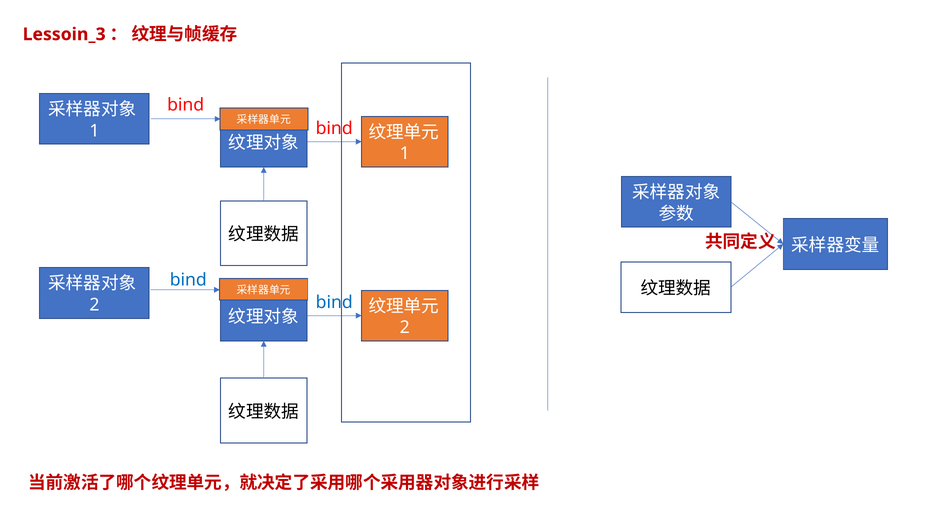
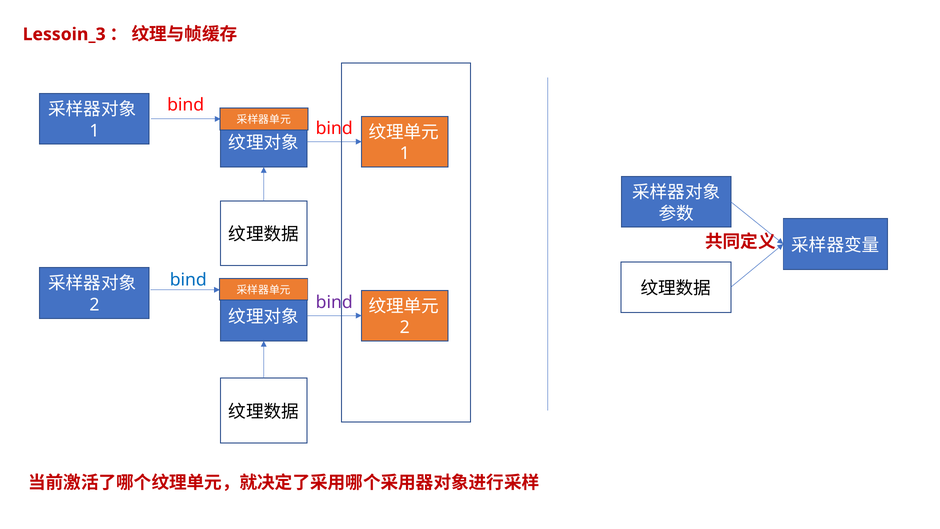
bind at (334, 302) colour: blue -> purple
